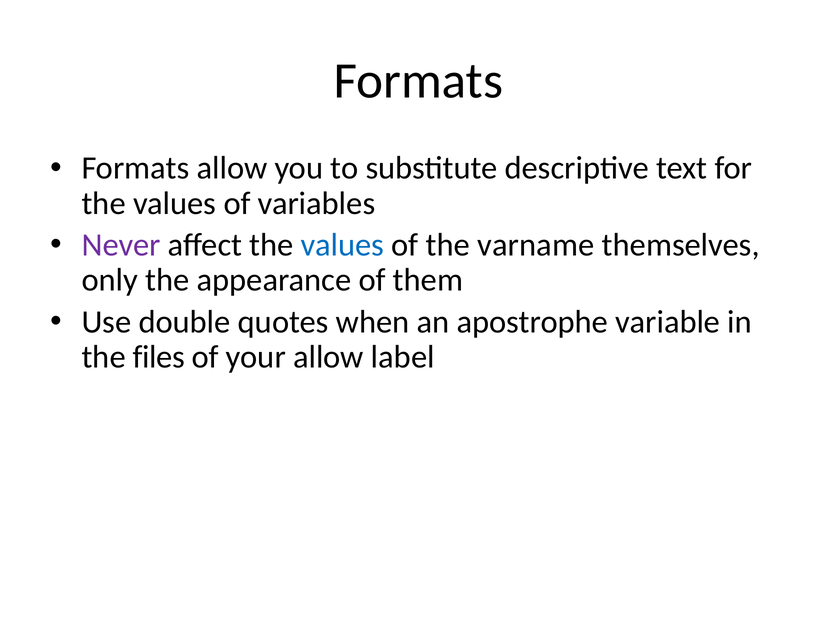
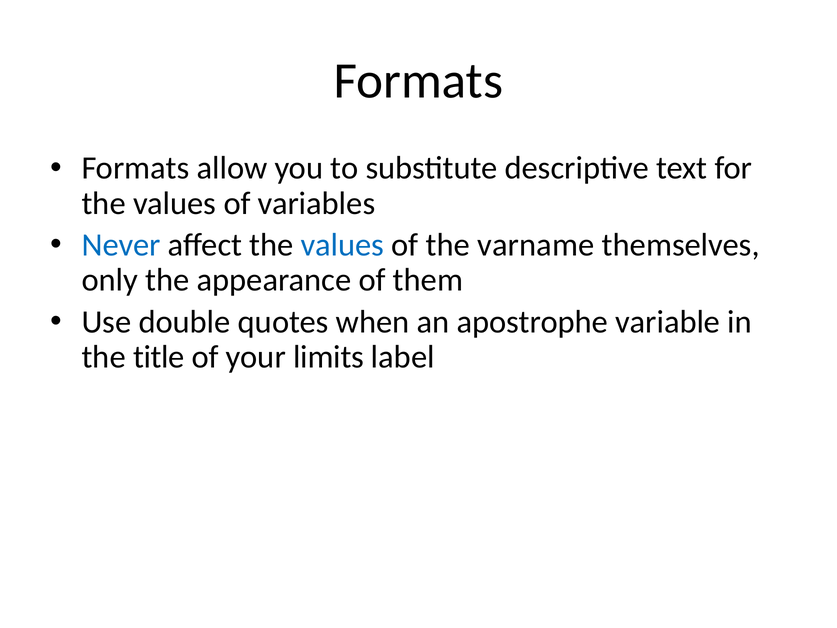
Never colour: purple -> blue
files: files -> title
your allow: allow -> limits
